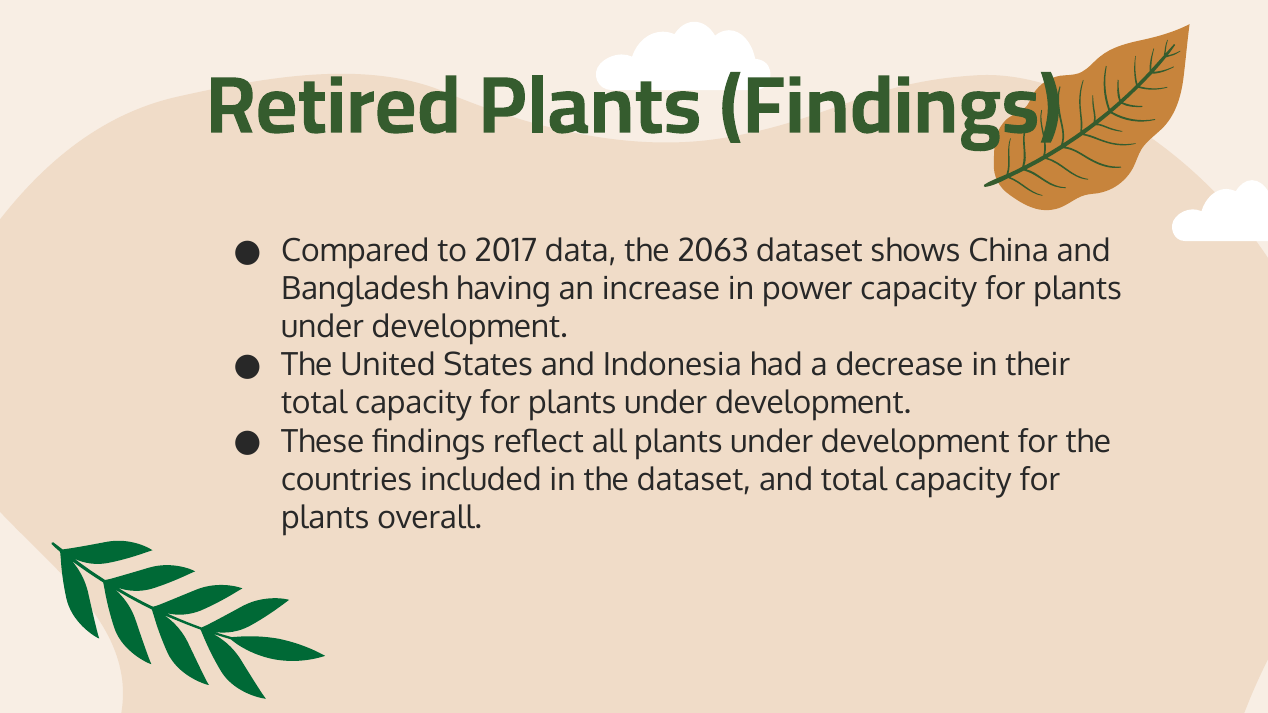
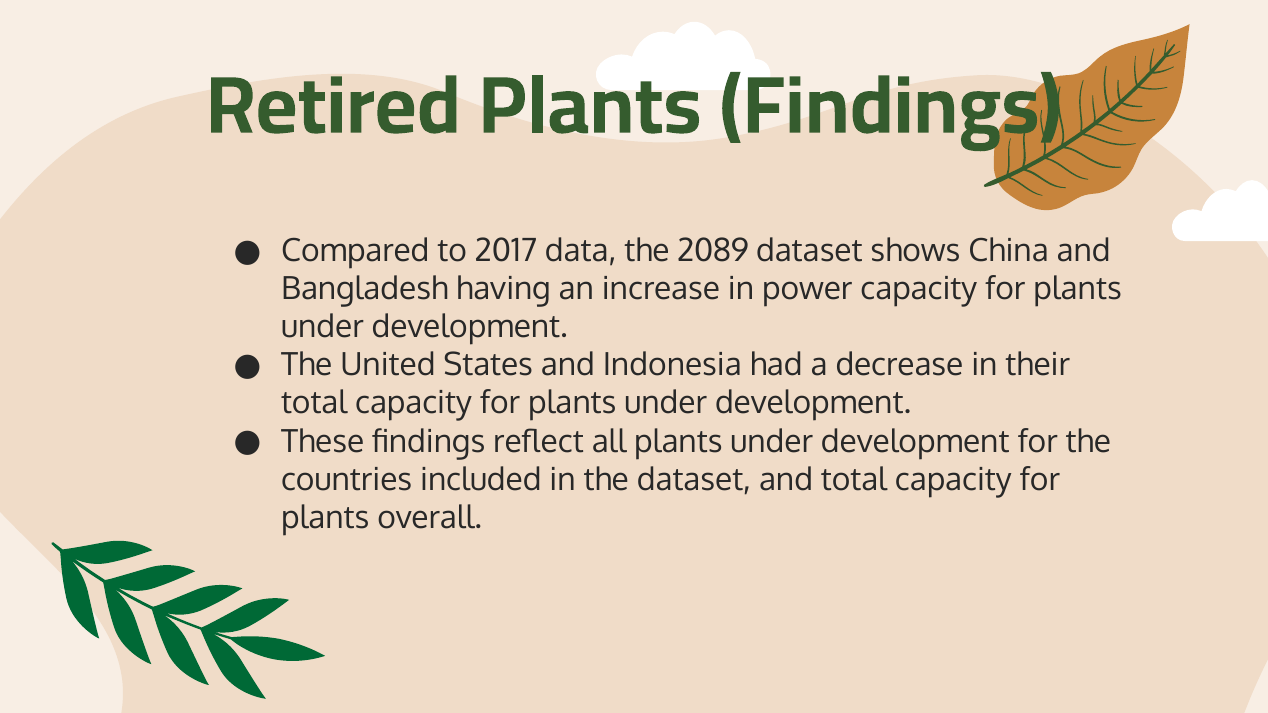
2063: 2063 -> 2089
